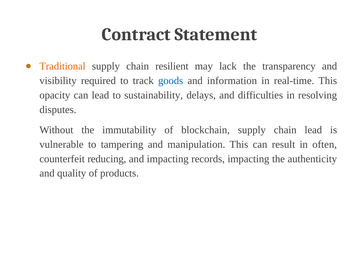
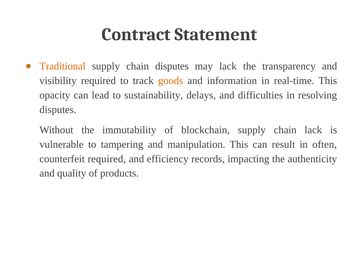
chain resilient: resilient -> disputes
goods colour: blue -> orange
chain lead: lead -> lack
counterfeit reducing: reducing -> required
and impacting: impacting -> efficiency
